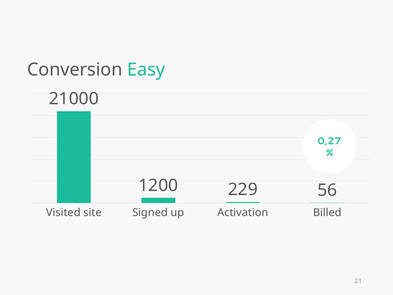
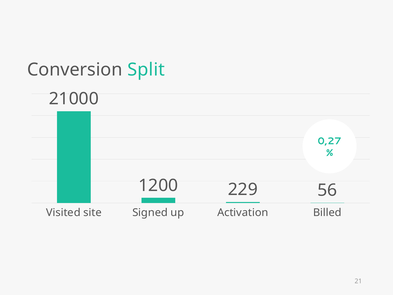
Easy: Easy -> Split
